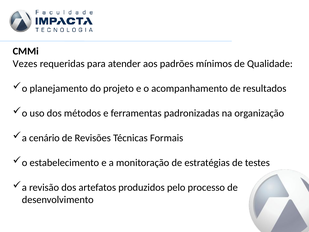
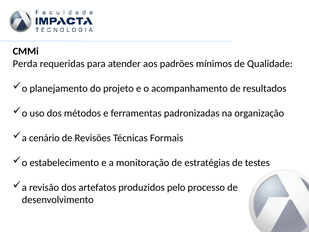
Vezes: Vezes -> Perda
